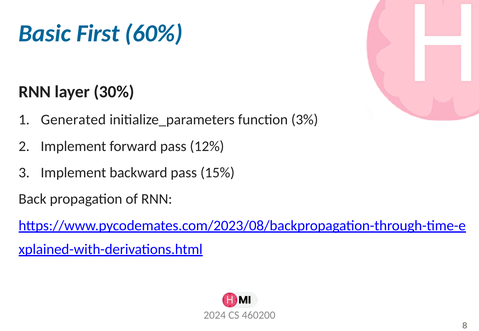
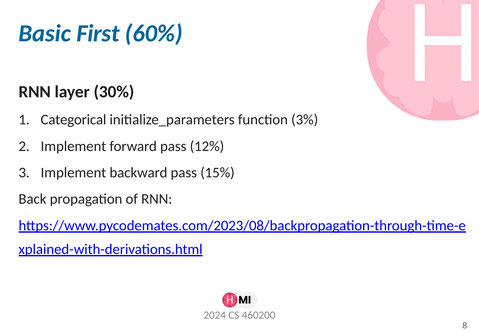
Generated: Generated -> Categorical
